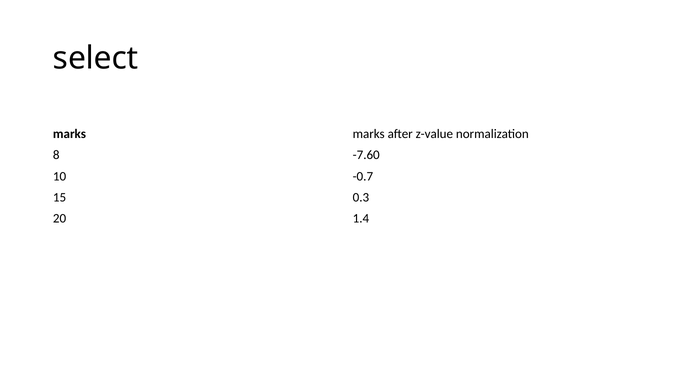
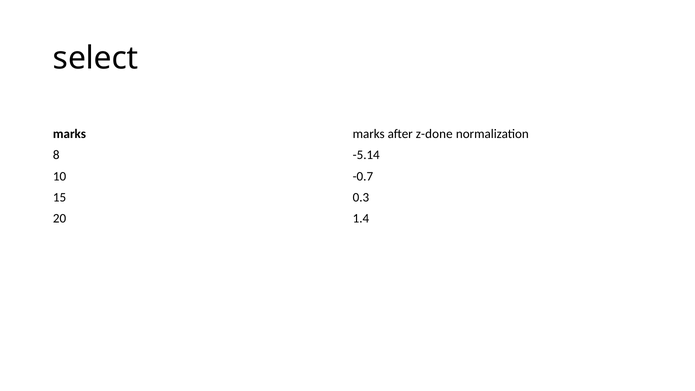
z-value: z-value -> z-done
-7.60: -7.60 -> -5.14
